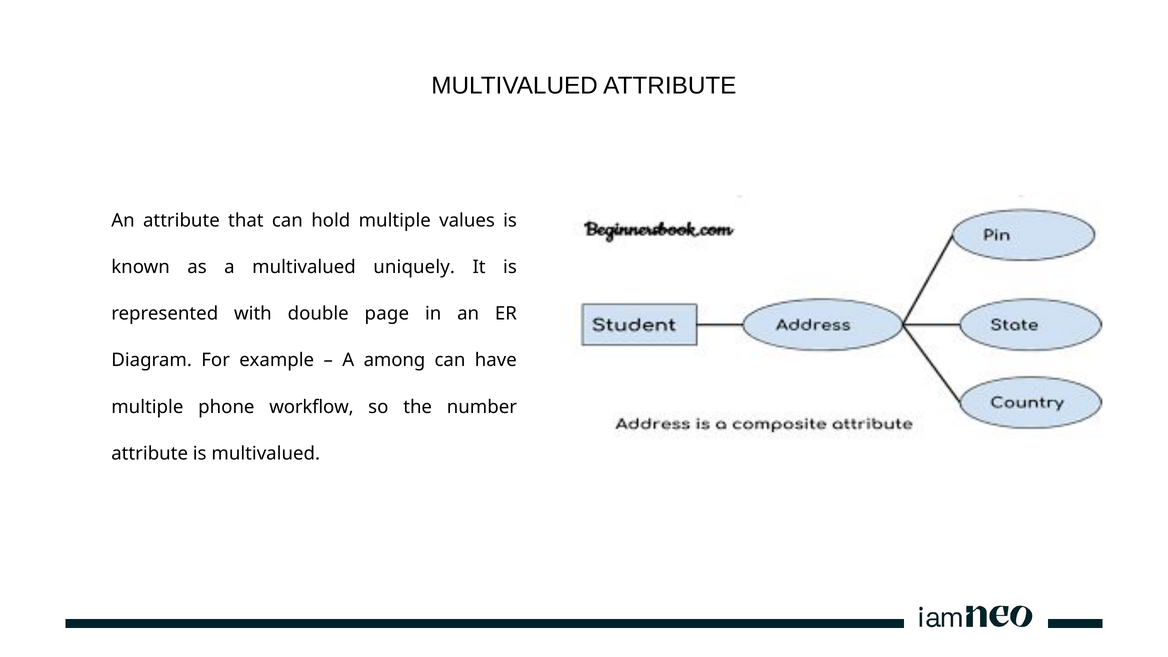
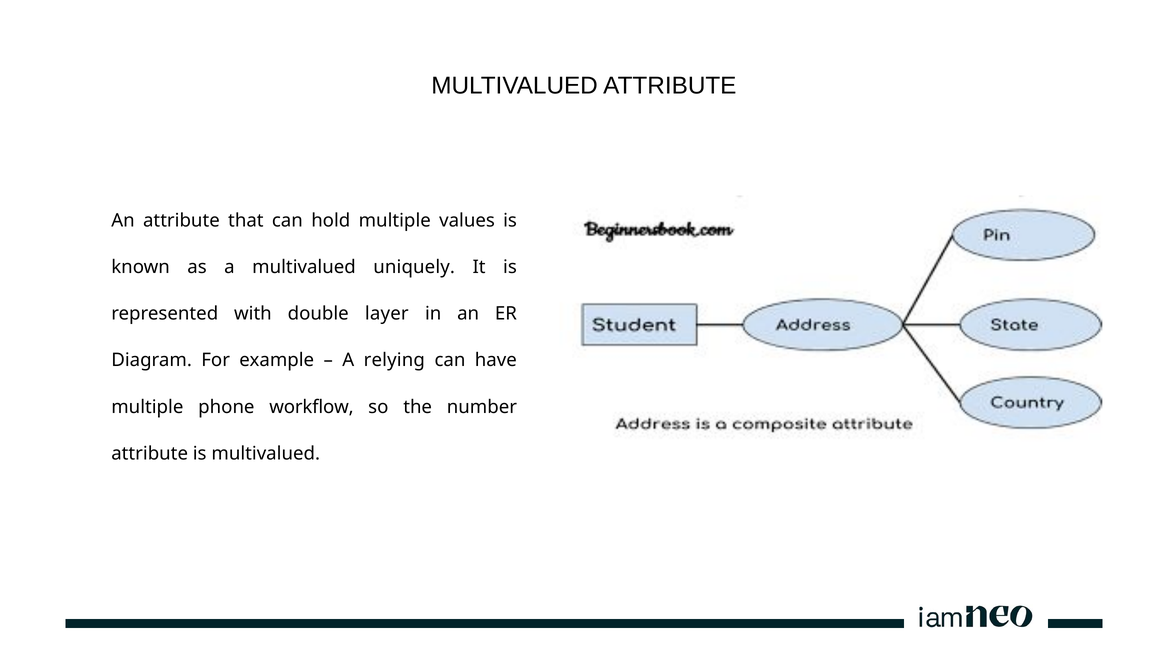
page: page -> layer
among: among -> relying
